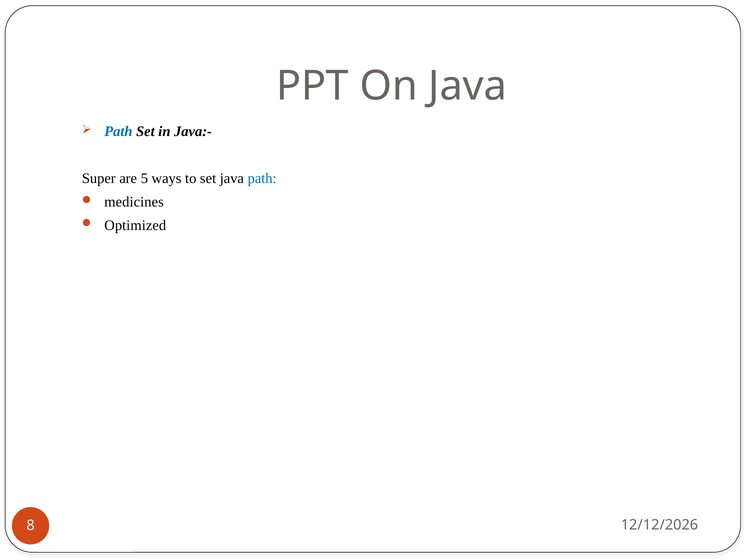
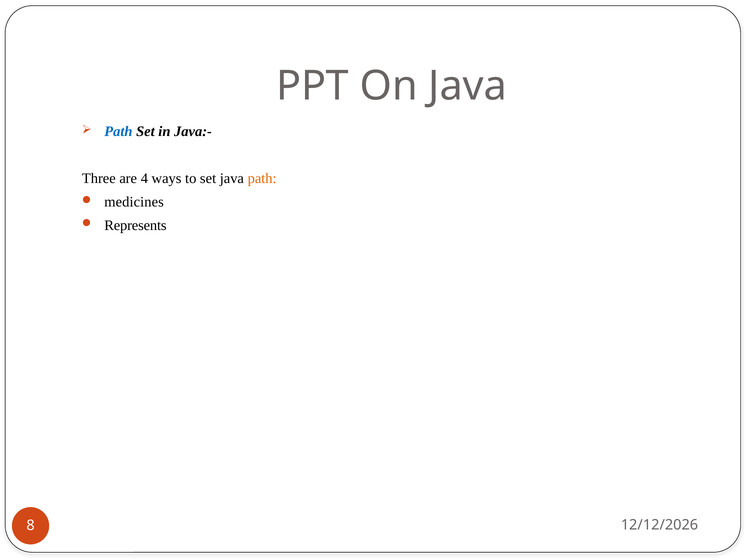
Super: Super -> Three
5: 5 -> 4
path at (262, 178) colour: blue -> orange
Optimized: Optimized -> Represents
